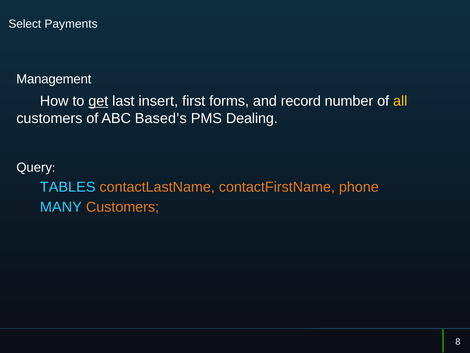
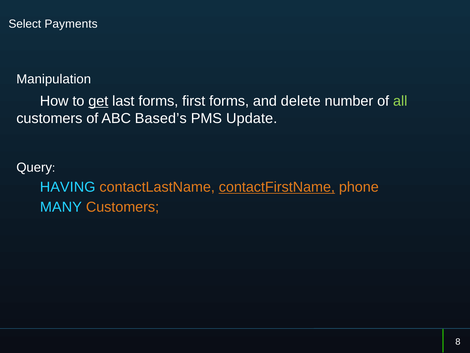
Management: Management -> Manipulation
last insert: insert -> forms
record: record -> delete
all colour: yellow -> light green
Dealing: Dealing -> Update
TABLES: TABLES -> HAVING
contactFirstName underline: none -> present
